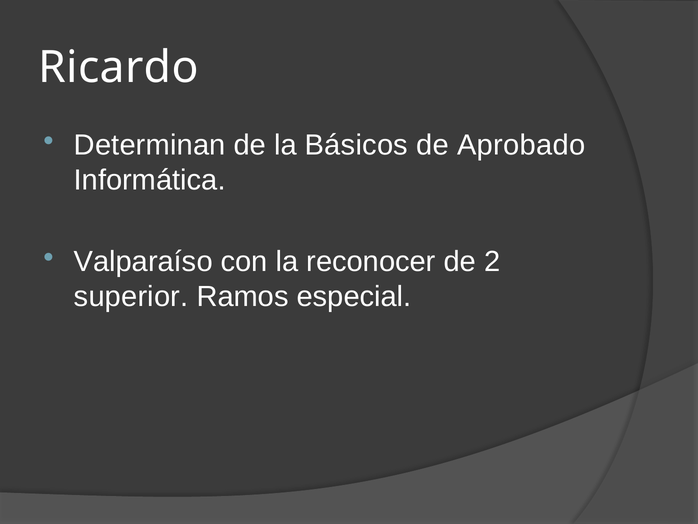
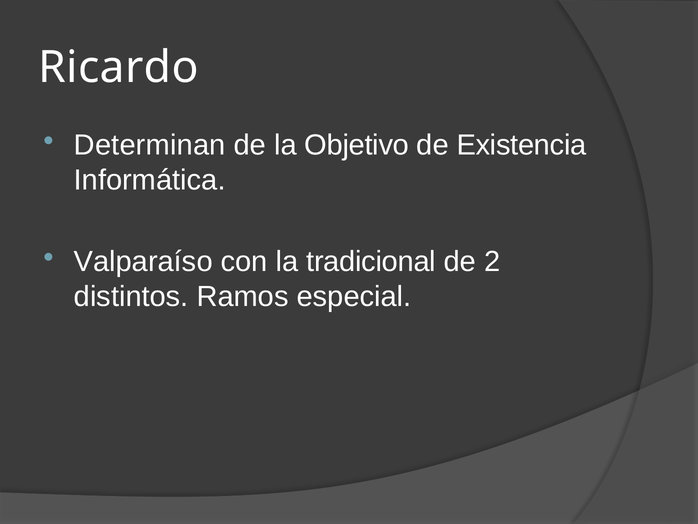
Básicos: Básicos -> Objetivo
Aprobado: Aprobado -> Existencia
reconocer: reconocer -> tradicional
superior: superior -> distintos
